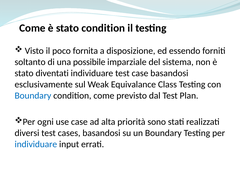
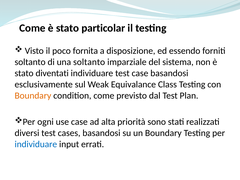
stato condition: condition -> particolar
una possibile: possibile -> soltanto
Boundary at (33, 96) colour: blue -> orange
